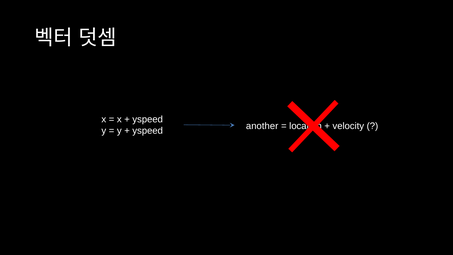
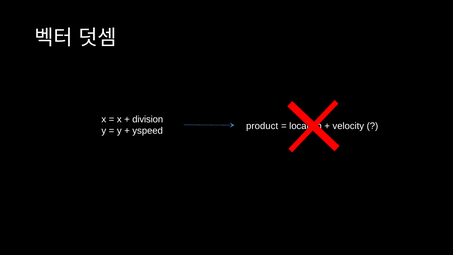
yspeed at (148, 119): yspeed -> division
another: another -> product
